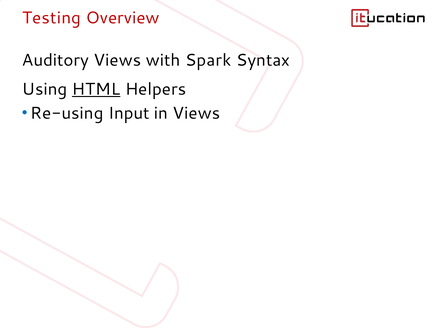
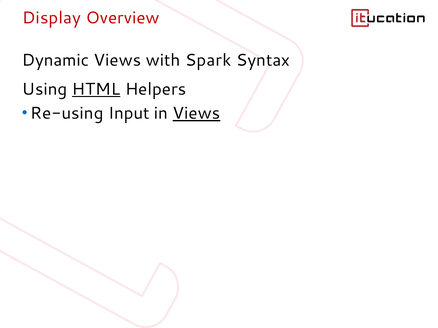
Testing: Testing -> Display
Auditory: Auditory -> Dynamic
Views at (196, 114) underline: none -> present
